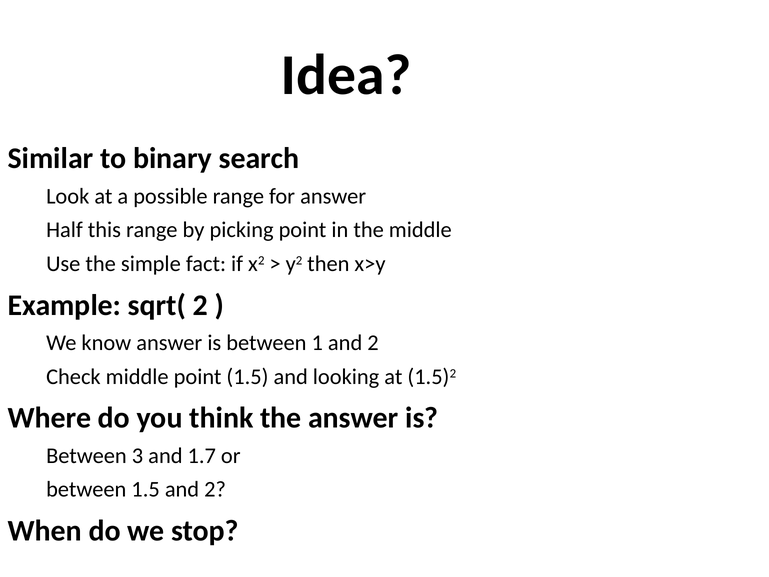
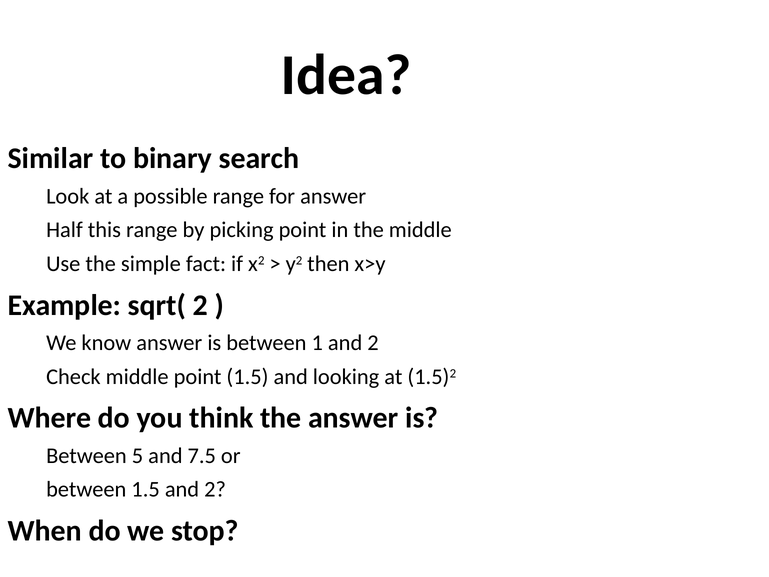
3: 3 -> 5
1.7: 1.7 -> 7.5
